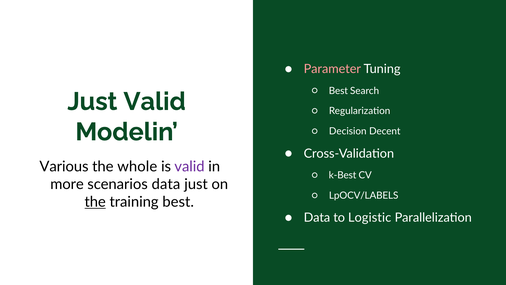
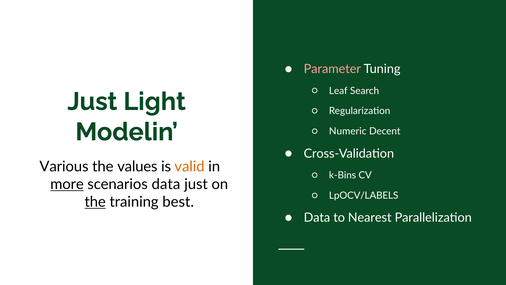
Best at (338, 91): Best -> Leaf
Just Valid: Valid -> Light
Decision: Decision -> Numeric
whole: whole -> values
valid at (189, 166) colour: purple -> orange
k-Best: k-Best -> k-Bins
more underline: none -> present
Logistic: Logistic -> Nearest
